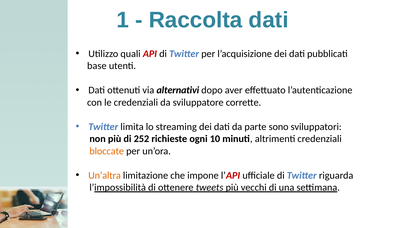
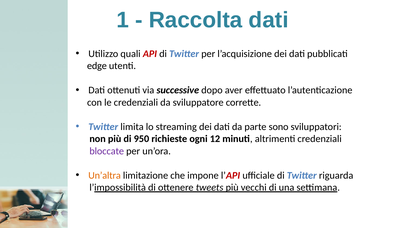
base: base -> edge
alternativi: alternativi -> successive
252: 252 -> 950
10: 10 -> 12
bloccate colour: orange -> purple
